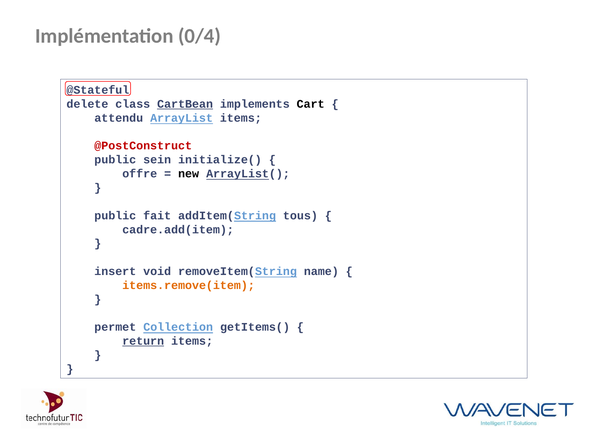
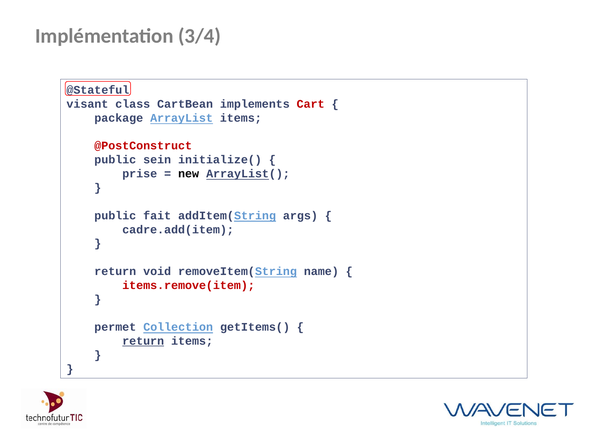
0/4: 0/4 -> 3/4
delete: delete -> visant
CartBean underline: present -> none
Cart colour: black -> red
attendu: attendu -> package
offre: offre -> prise
tous: tous -> args
insert at (115, 271): insert -> return
items.remove(item colour: orange -> red
